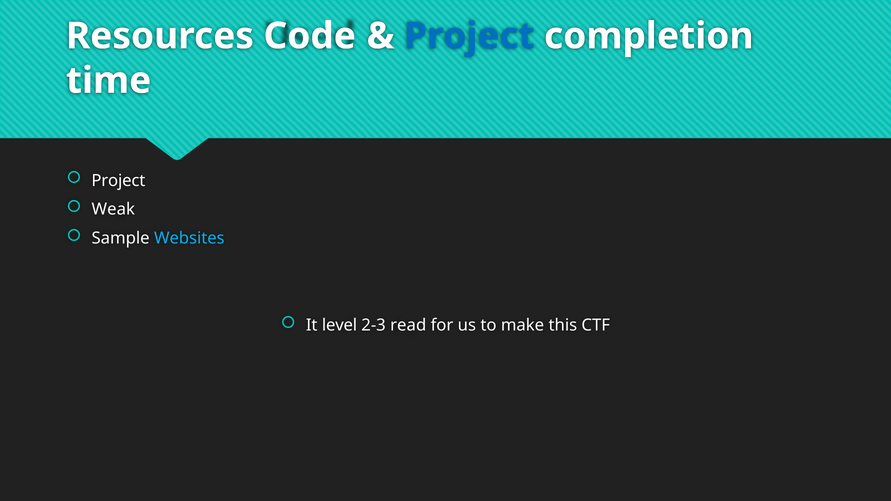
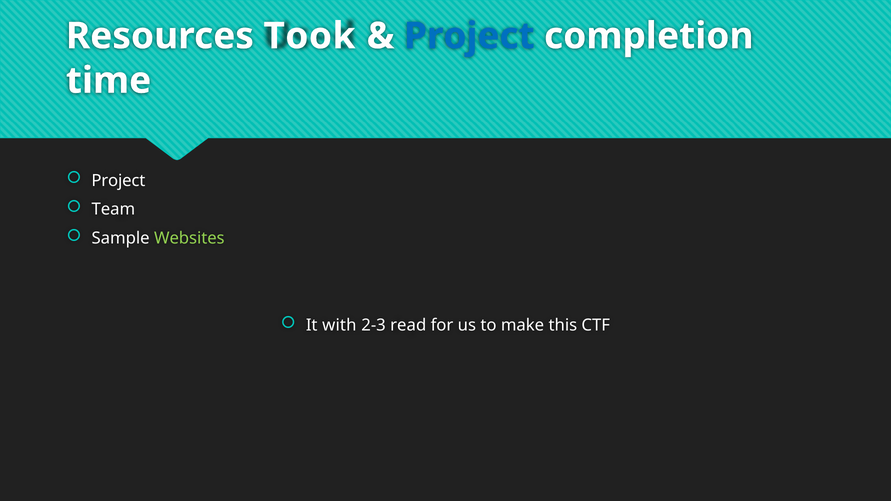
Code: Code -> Took
Weak: Weak -> Team
Websites colour: light blue -> light green
level: level -> with
